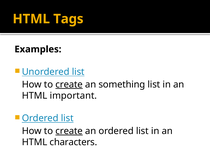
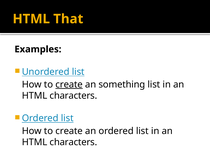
Tags: Tags -> That
important at (73, 95): important -> characters
create at (69, 131) underline: present -> none
